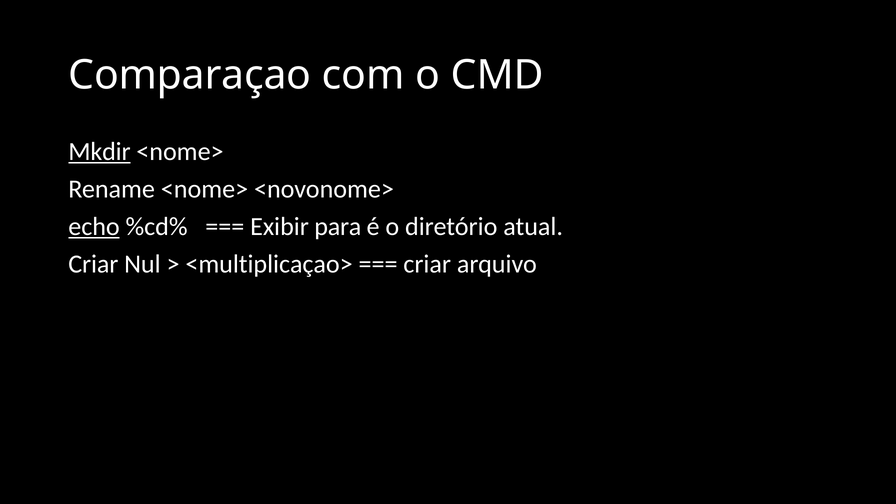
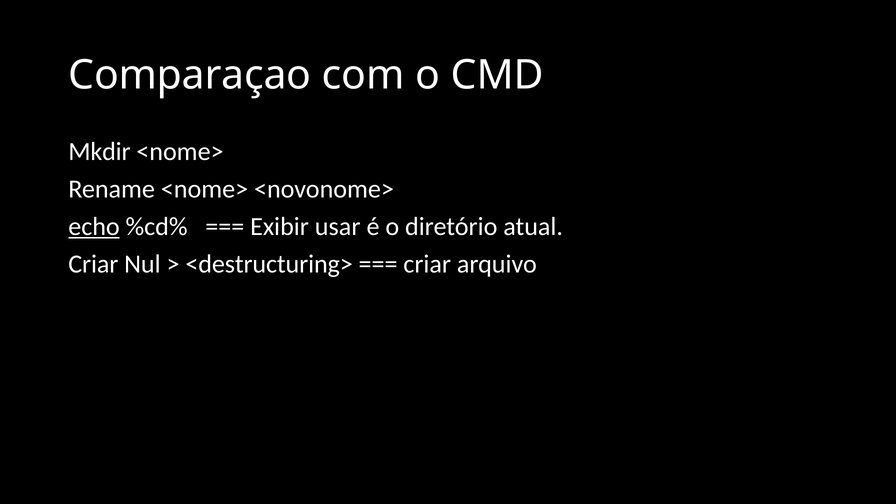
Mkdir underline: present -> none
para: para -> usar
<multiplicaçao>: <multiplicaçao> -> <destructuring>
